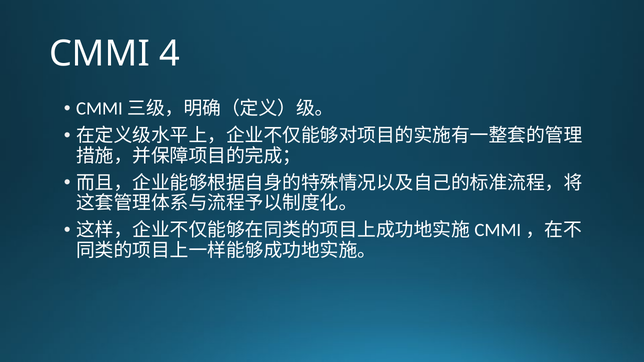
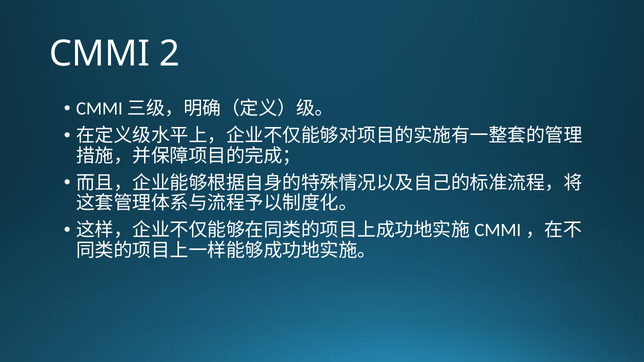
4: 4 -> 2
